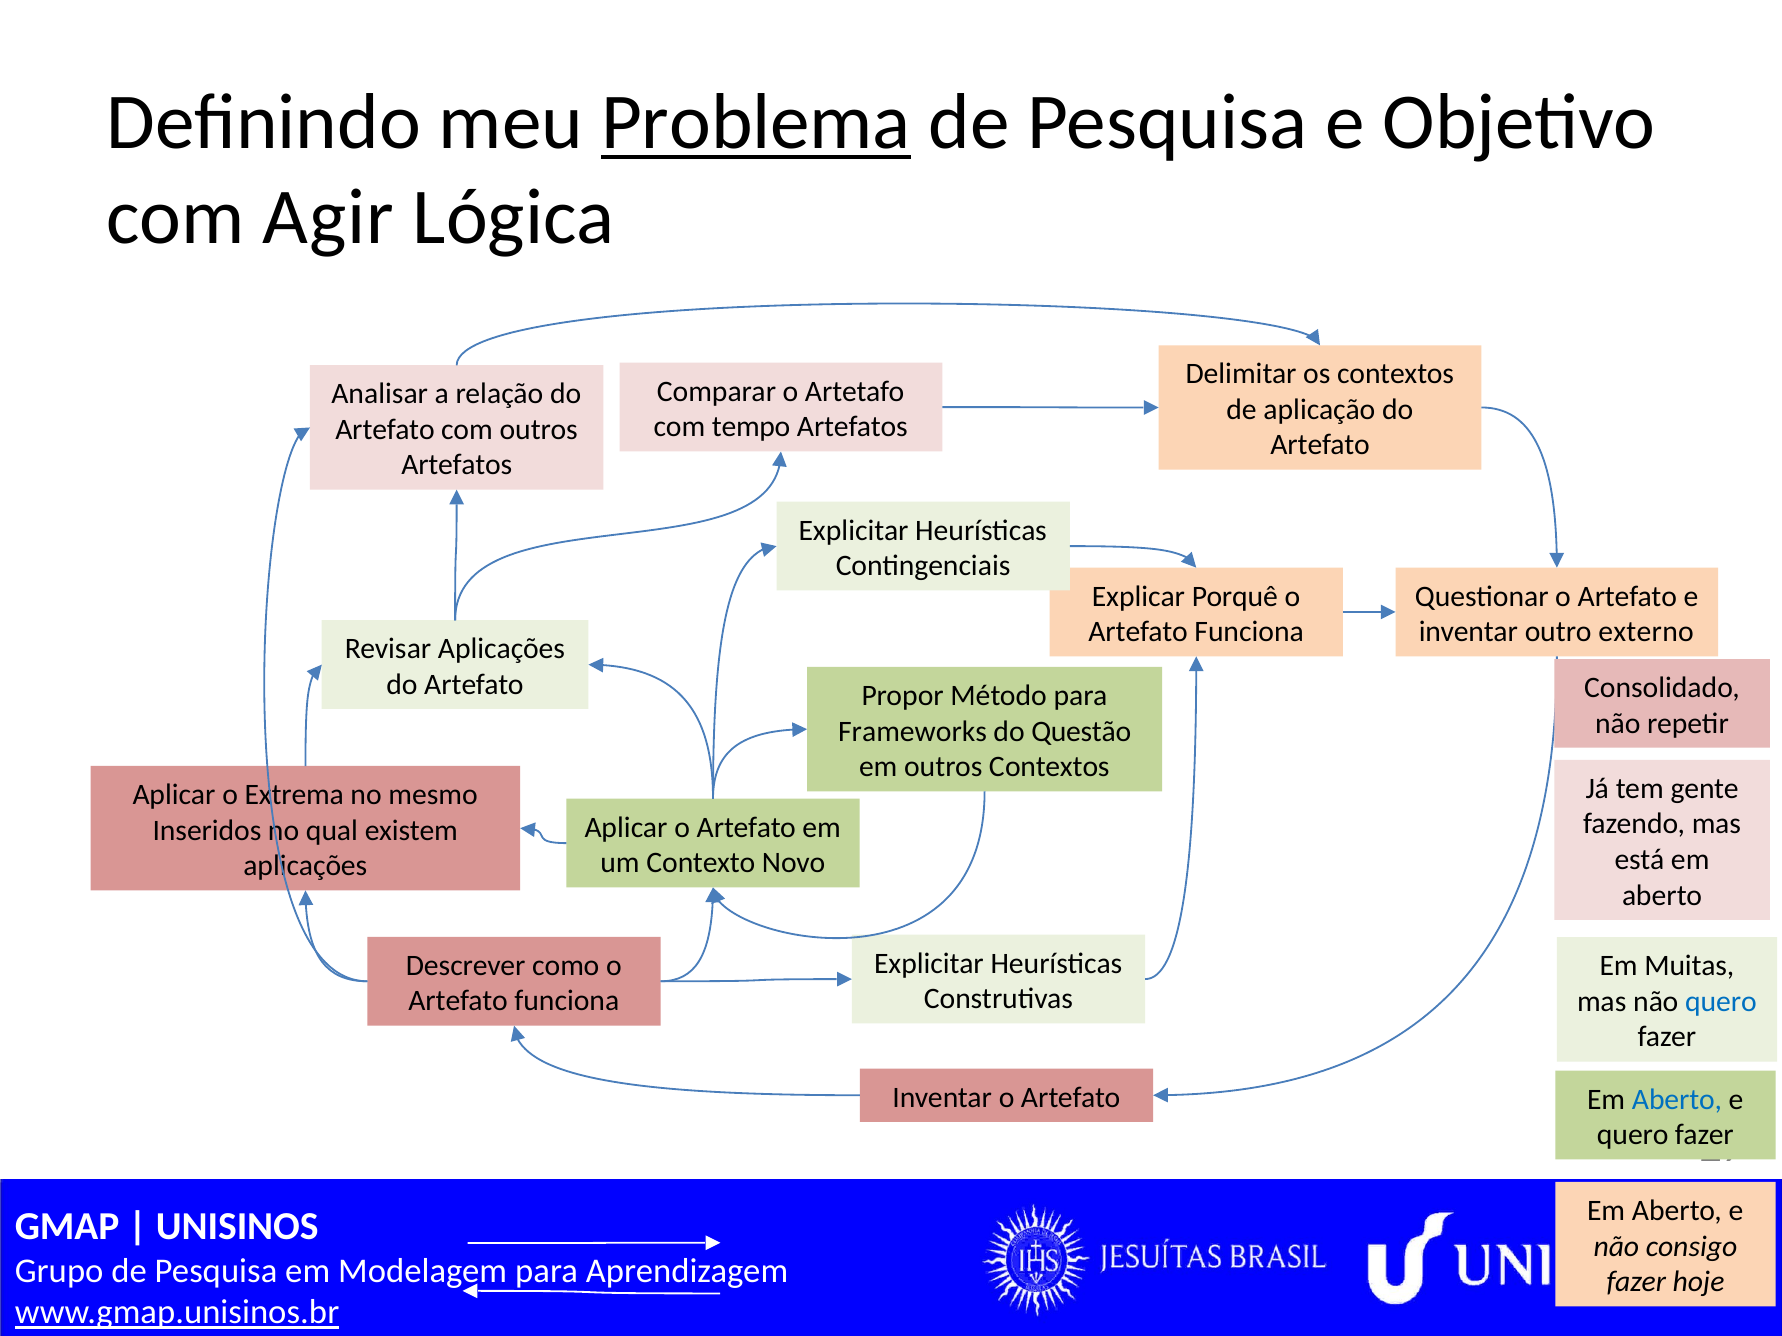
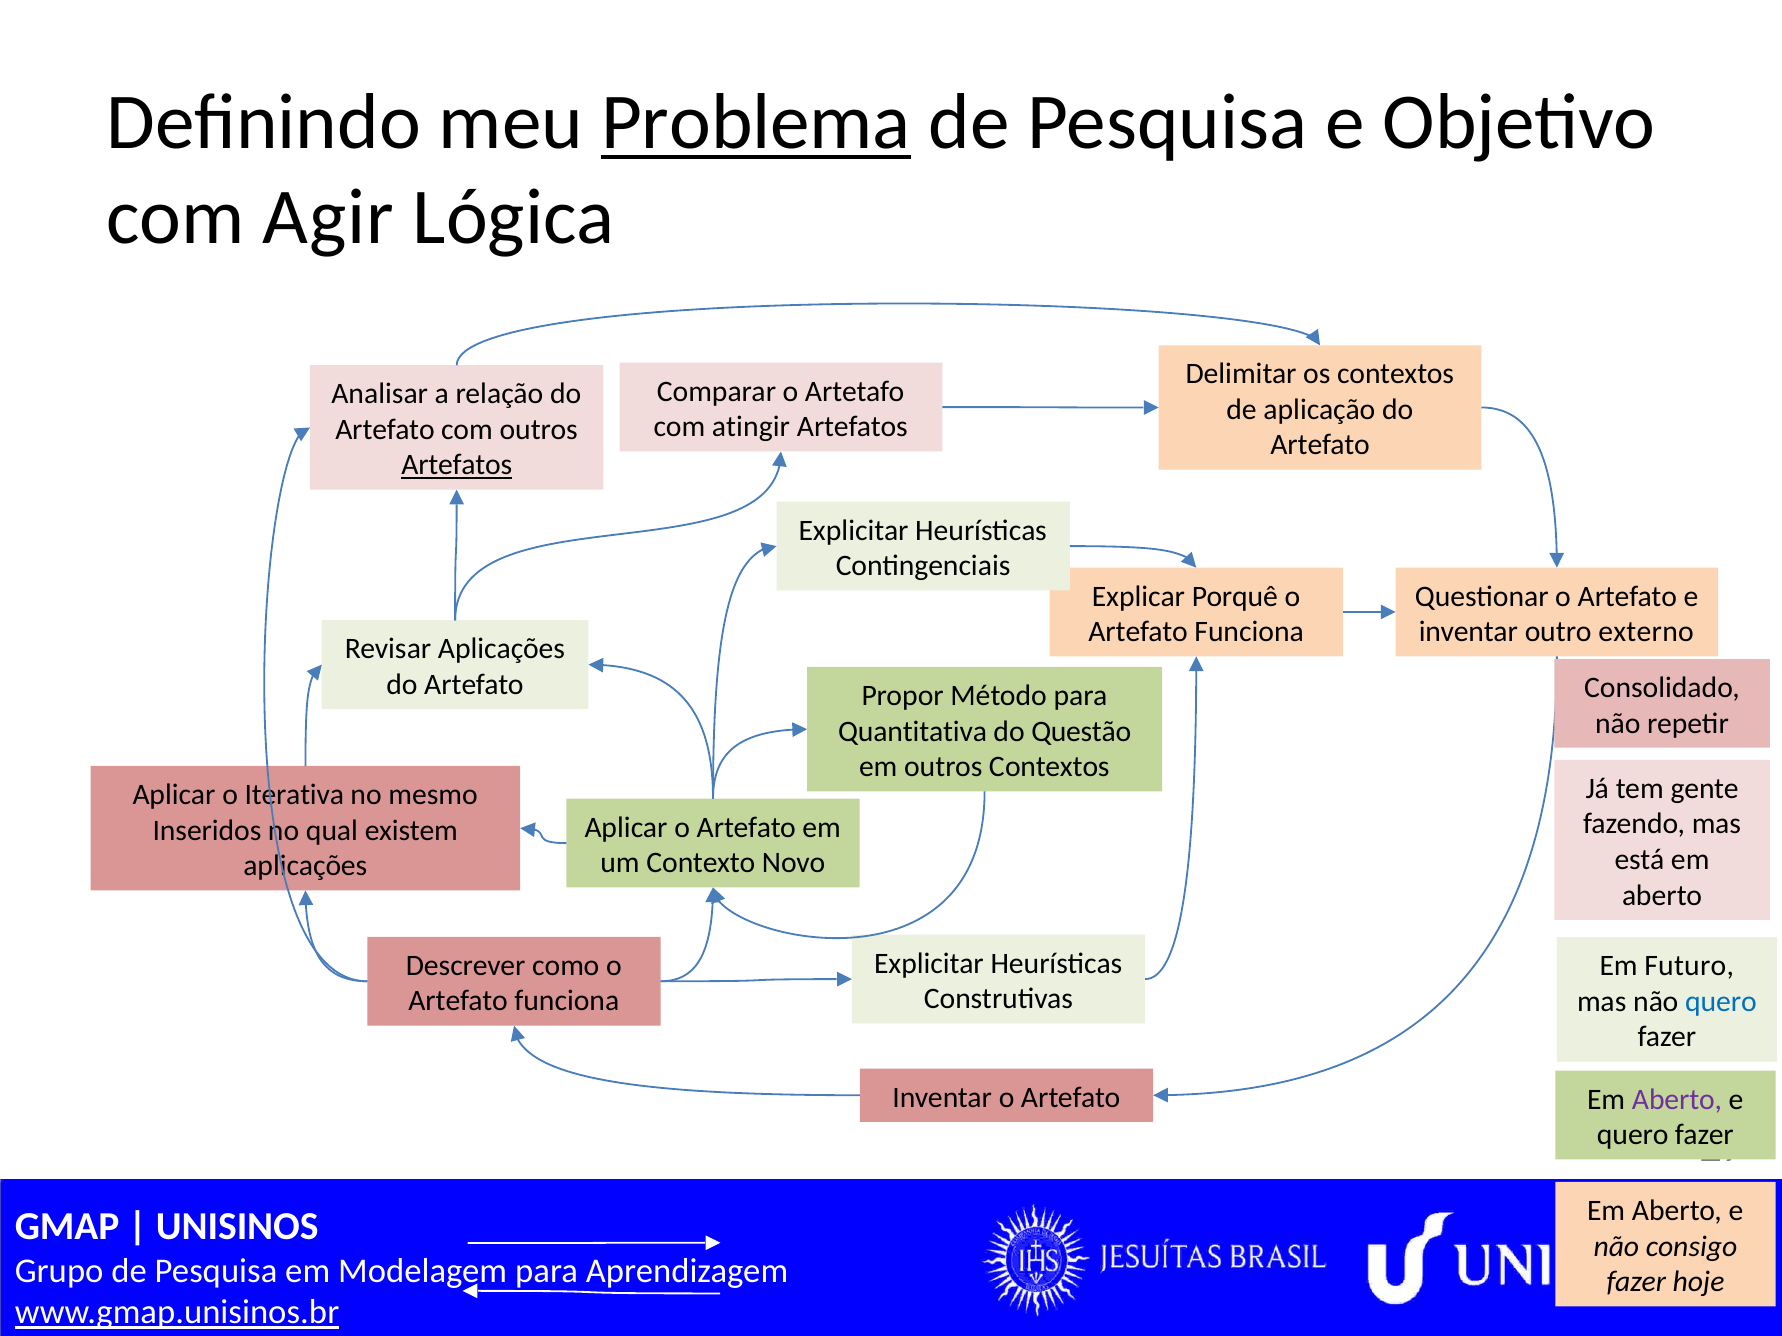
tempo: tempo -> atingir
Artefatos at (457, 465) underline: none -> present
Frameworks: Frameworks -> Quantitativa
Extrema: Extrema -> Iterativa
Muitas: Muitas -> Futuro
Aberto at (1677, 1100) colour: blue -> purple
